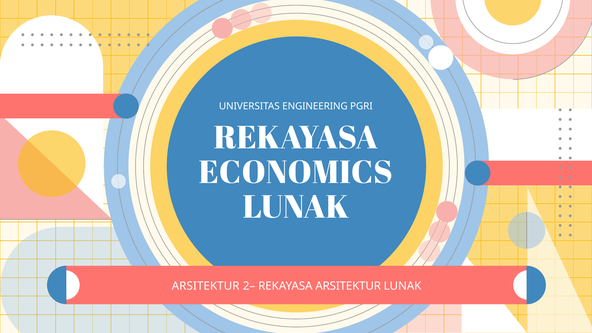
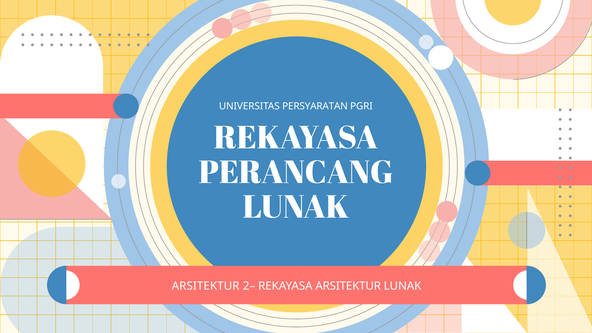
ENGINEERING: ENGINEERING -> PERSYARATAN
ECONOMICS: ECONOMICS -> PERANCANG
